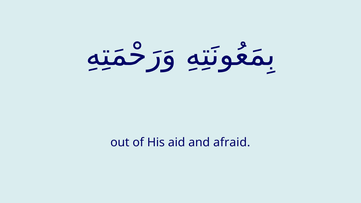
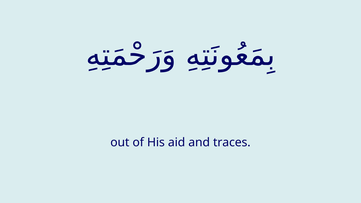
afraid: afraid -> traces
